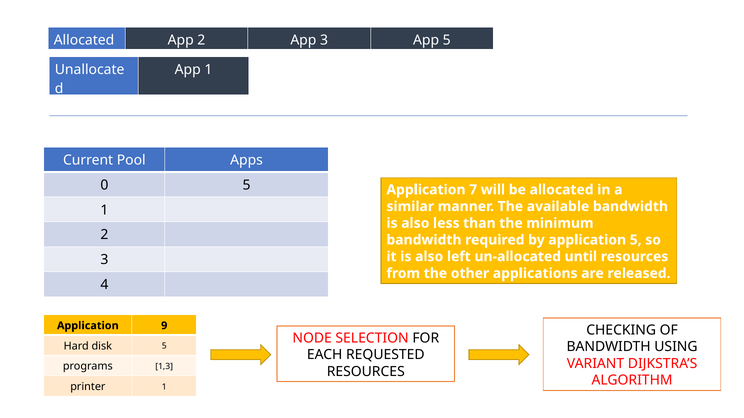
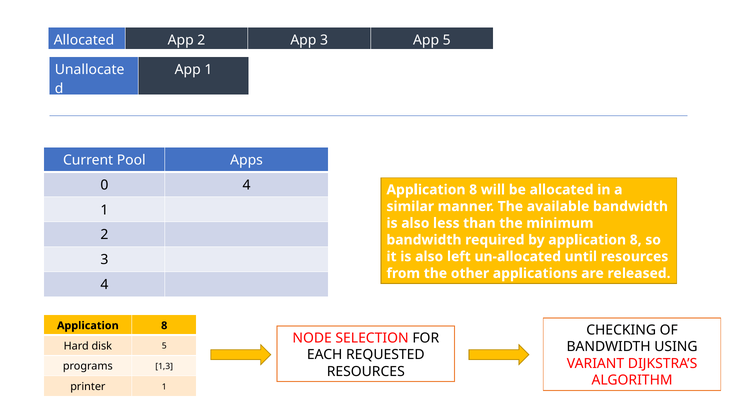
0 5: 5 -> 4
7 at (473, 190): 7 -> 8
by application 5: 5 -> 8
9 at (164, 326): 9 -> 8
